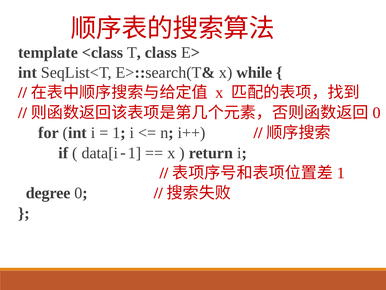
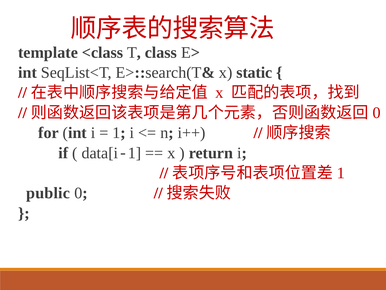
while: while -> static
degree: degree -> public
